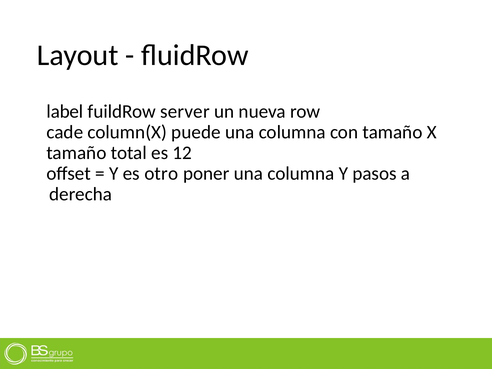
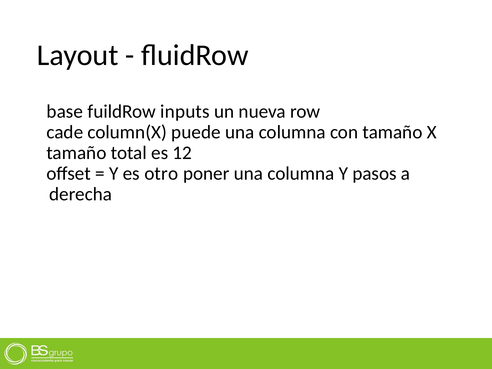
label: label -> base
server: server -> inputs
